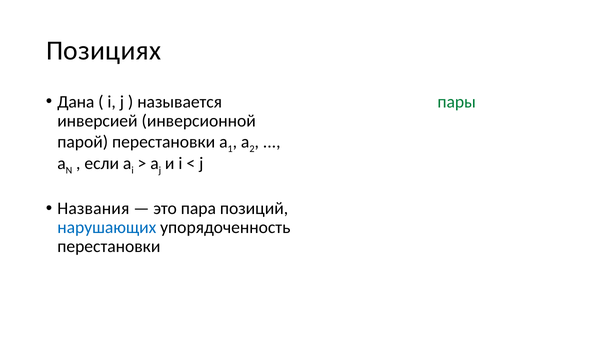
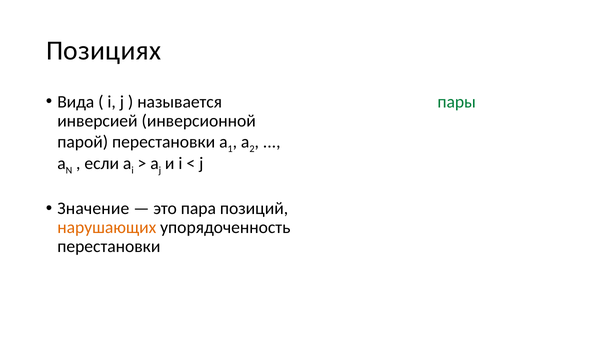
Дана: Дана -> Вида
Названия: Названия -> Значение
нарушающих colour: blue -> orange
